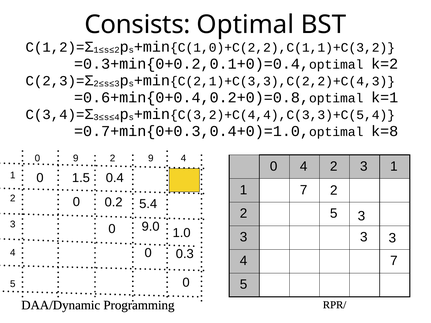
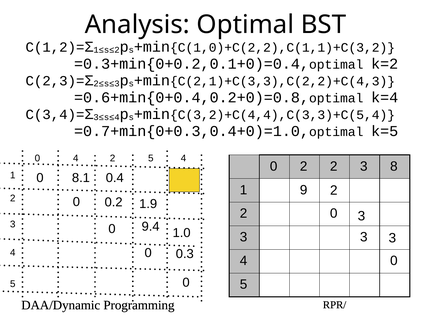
Consists: Consists -> Analysis
k=1: k=1 -> k=4
k=8: k=8 -> k=5
0 9: 9 -> 4
2 9: 9 -> 5
0 4: 4 -> 2
3 1: 1 -> 8
1.5: 1.5 -> 8.1
1 7: 7 -> 9
5.4: 5.4 -> 1.9
2 5: 5 -> 0
9.0: 9.0 -> 9.4
4 7: 7 -> 0
